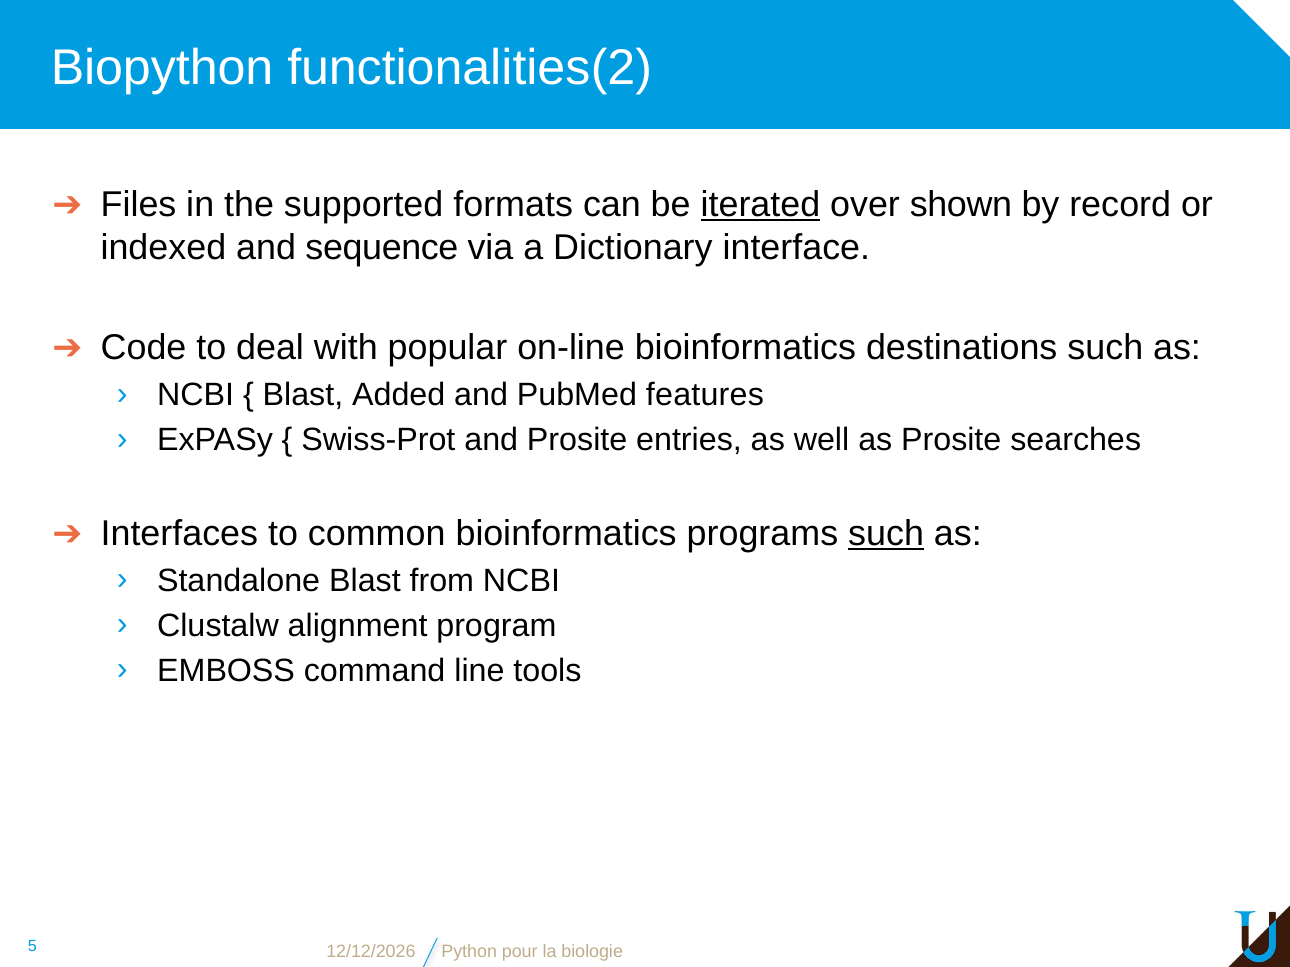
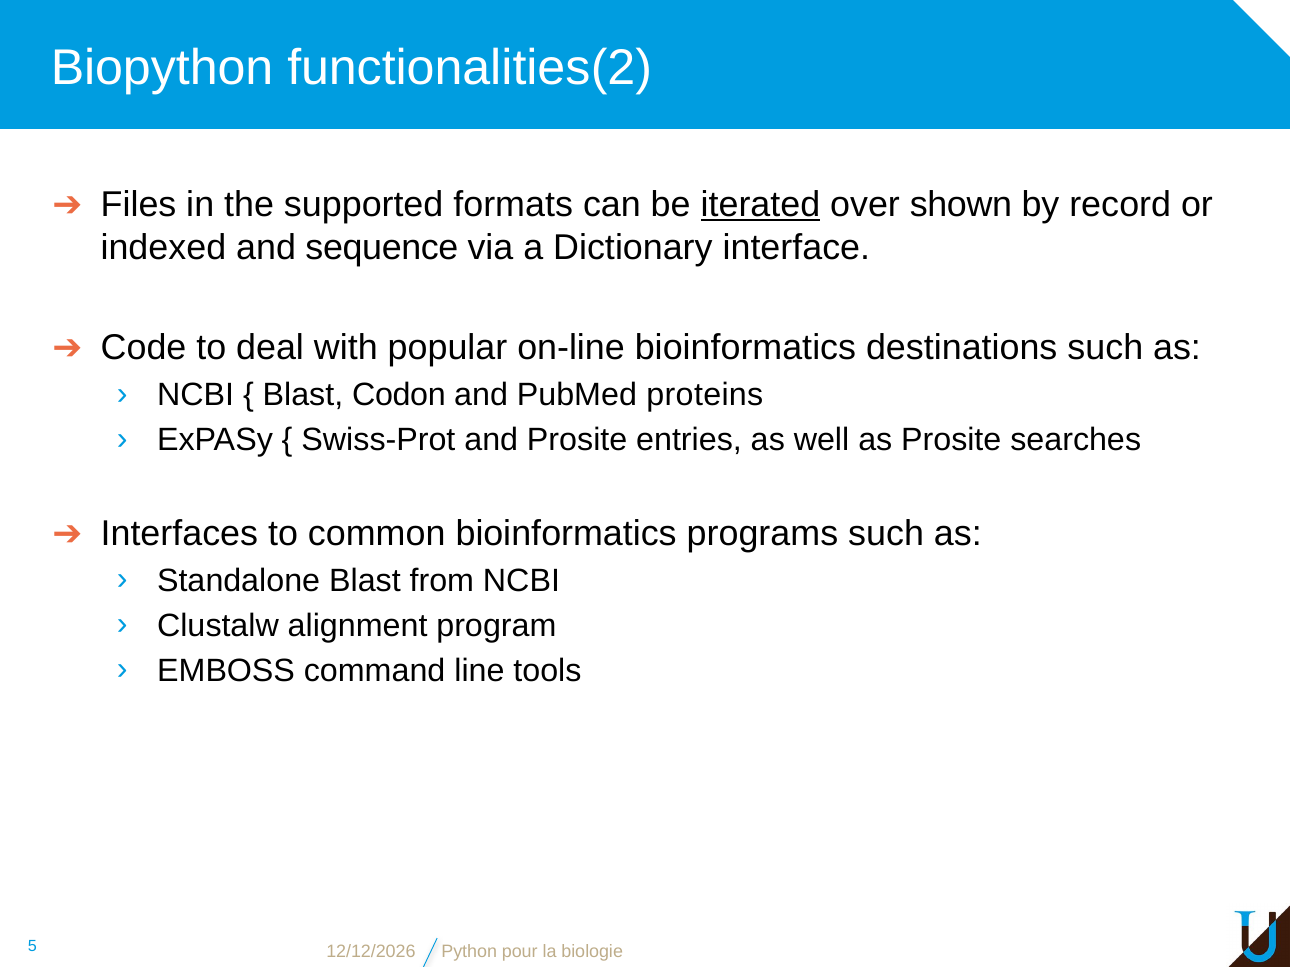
Added: Added -> Codon
features: features -> proteins
such at (886, 534) underline: present -> none
